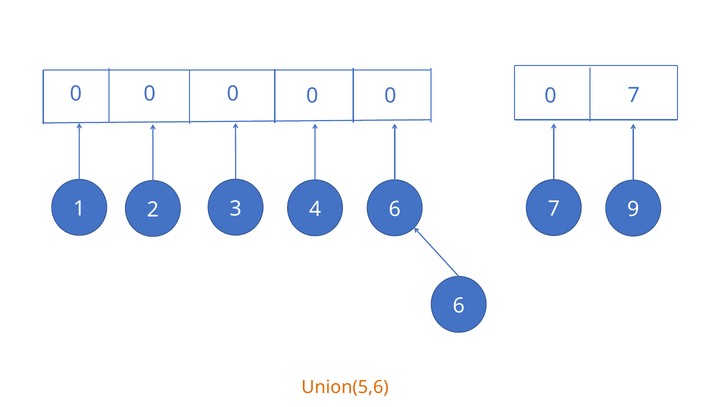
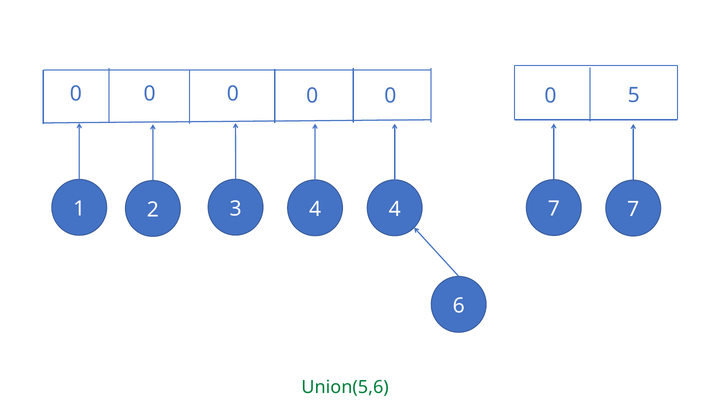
0 7: 7 -> 5
7 9: 9 -> 7
4 6: 6 -> 4
Union(5,6 colour: orange -> green
